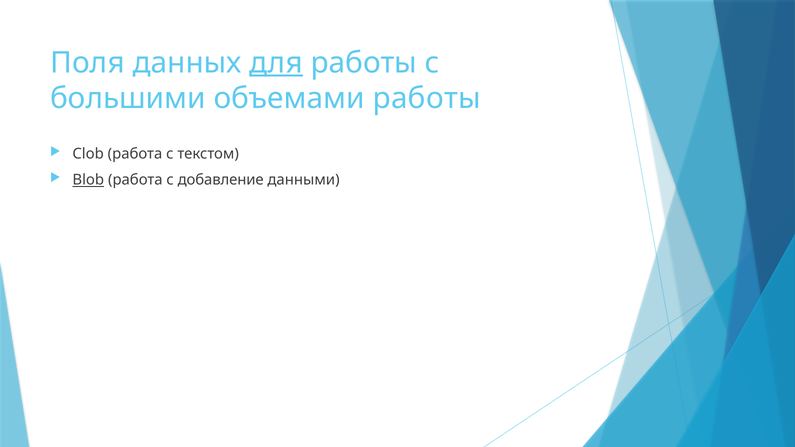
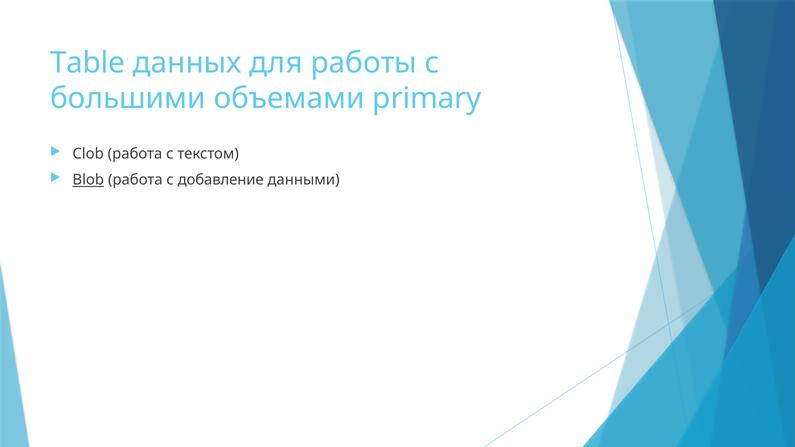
Поля: Поля -> Table
для underline: present -> none
объемами работы: работы -> primary
